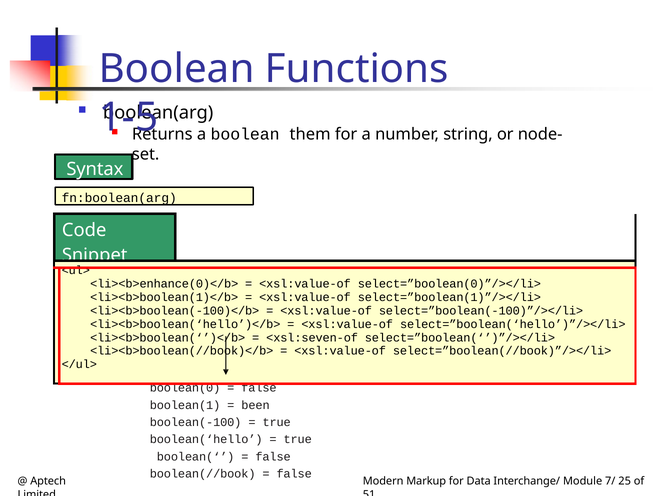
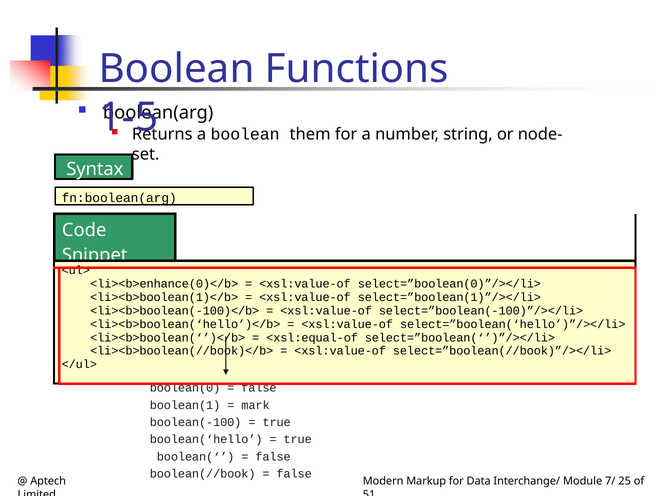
<xsl:seven-of: <xsl:seven-of -> <xsl:equal-of
been: been -> mark
